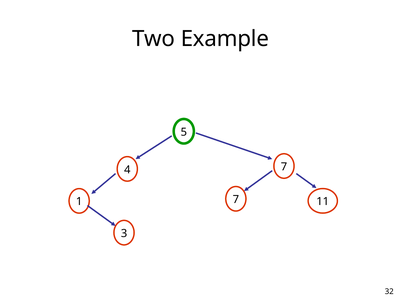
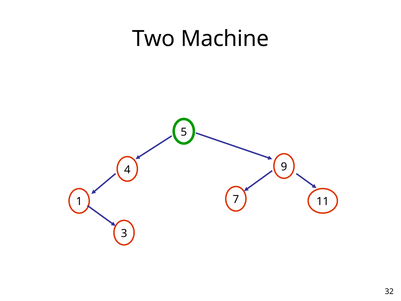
Example: Example -> Machine
4 7: 7 -> 9
